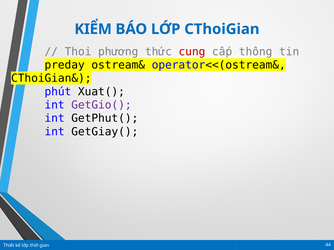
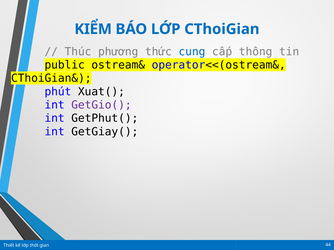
Thoi: Thoi -> Thúc
cung colour: red -> blue
preday: preday -> public
